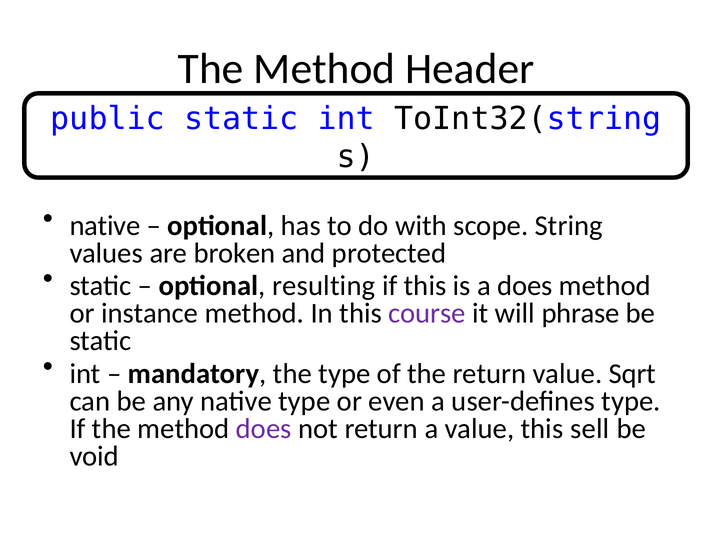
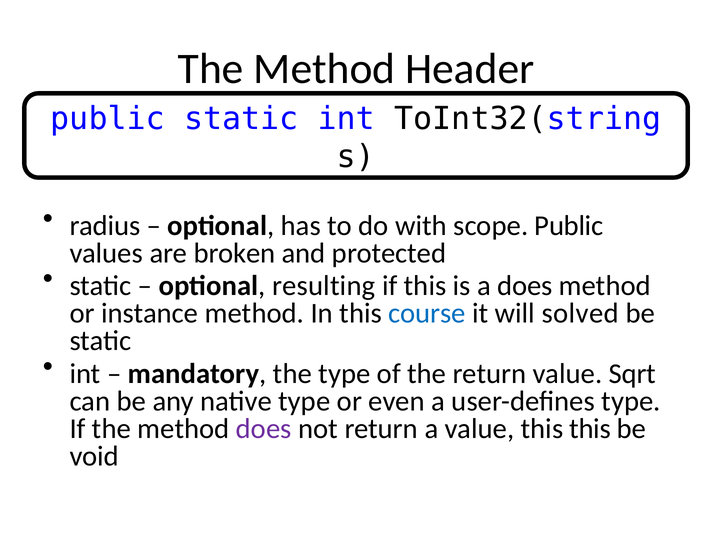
native at (105, 225): native -> radius
scope String: String -> Public
course colour: purple -> blue
phrase: phrase -> solved
this sell: sell -> this
